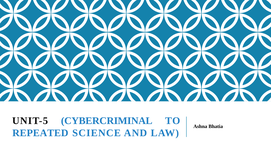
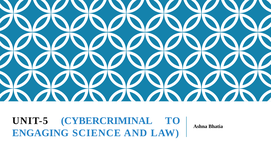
REPEATED: REPEATED -> ENGAGING
